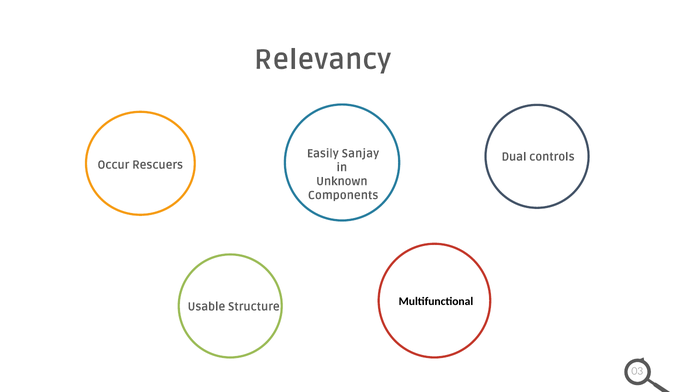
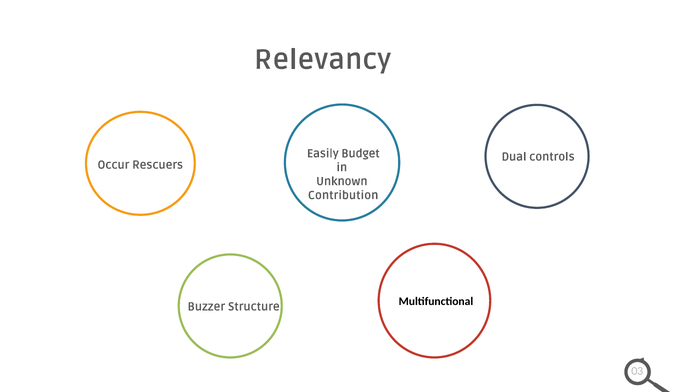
Sanjay: Sanjay -> Budget
Components: Components -> Contribution
Usable: Usable -> Buzzer
